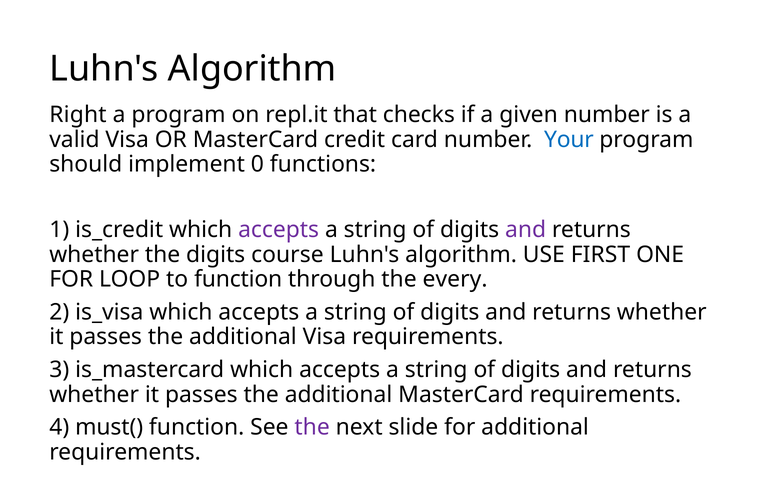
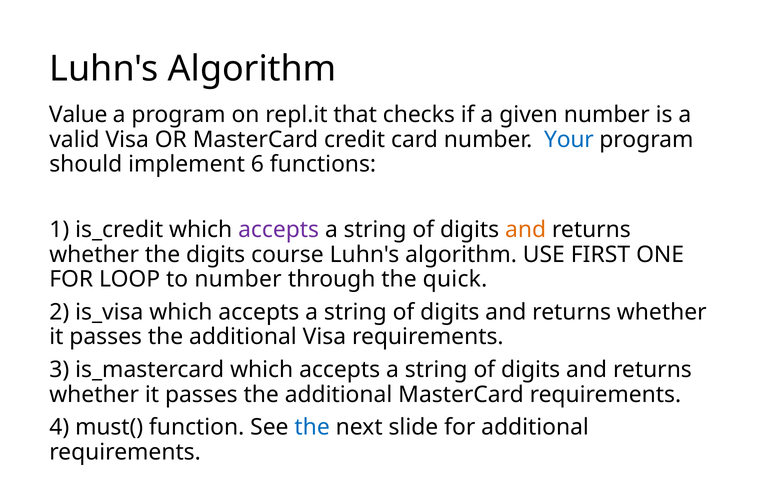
Right: Right -> Value
0: 0 -> 6
and at (526, 230) colour: purple -> orange
to function: function -> number
every: every -> quick
the at (312, 427) colour: purple -> blue
